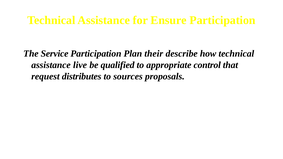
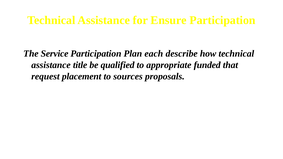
their: their -> each
live: live -> title
control: control -> funded
distributes: distributes -> placement
